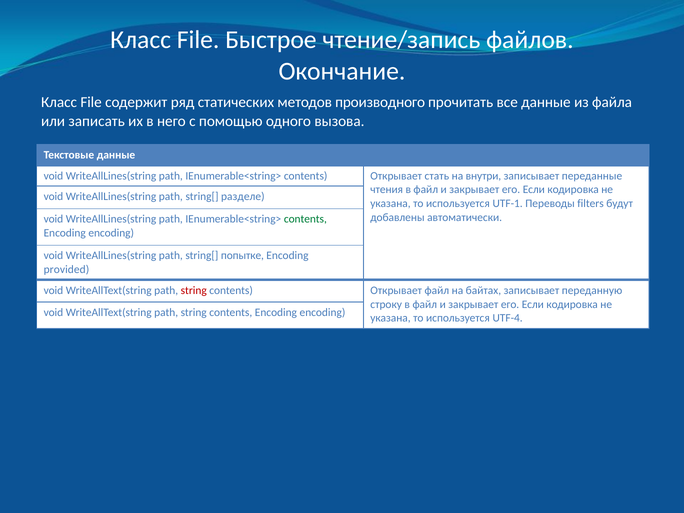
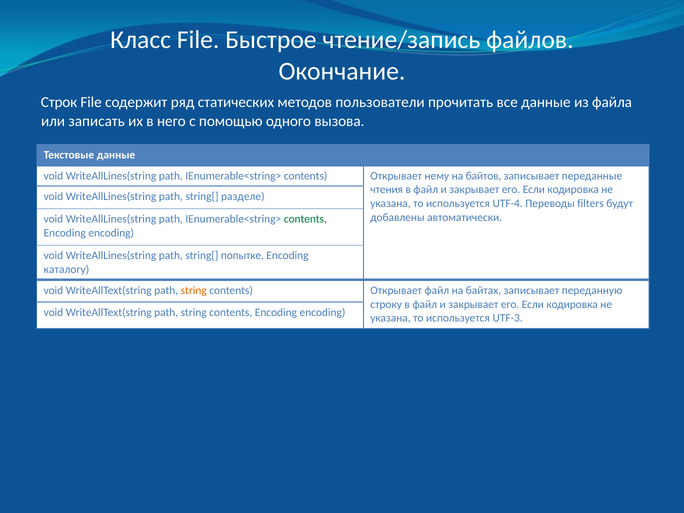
Класc: Класc -> Строк
производного: производного -> пользователи
стать: стать -> нему
внутри: внутри -> байтов
UTF-1: UTF-1 -> UTF-4
provided: provided -> каталогу
string at (194, 290) colour: red -> orange
UTF-4: UTF-4 -> UTF-3
